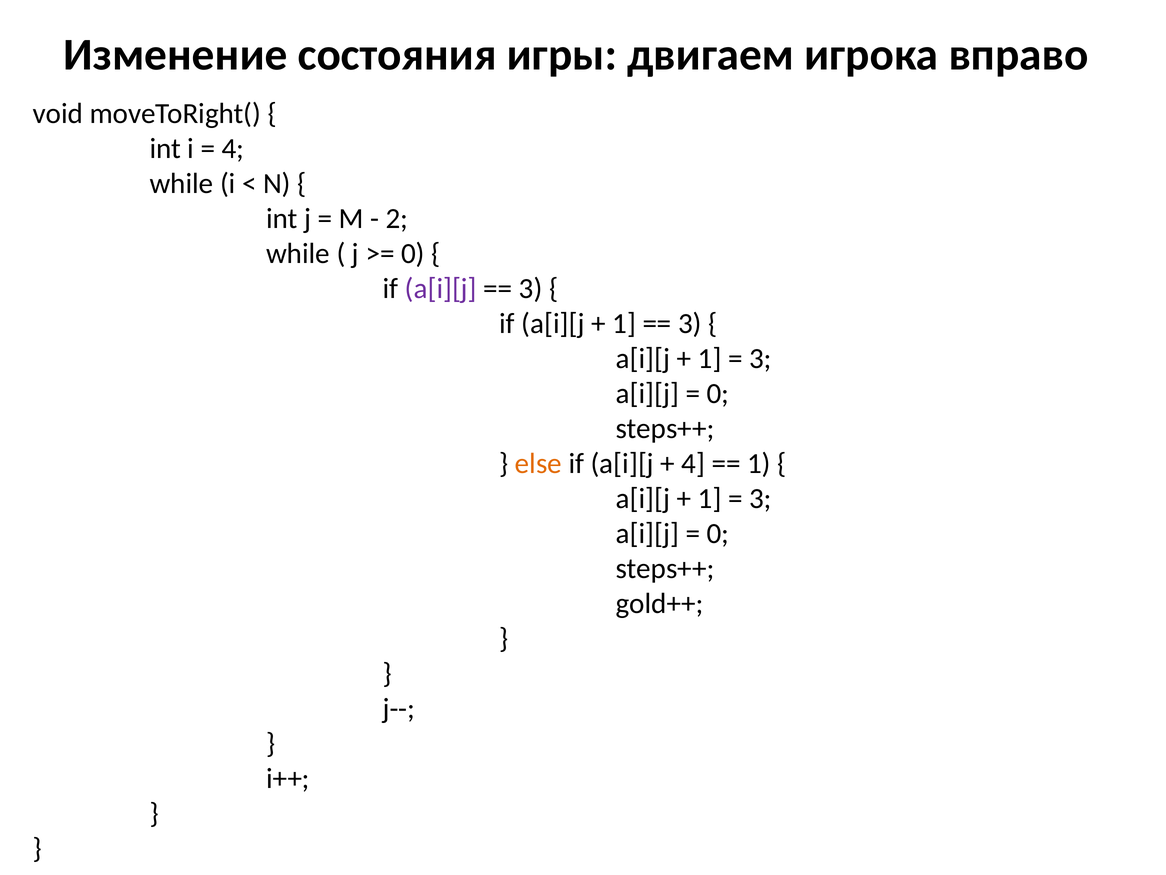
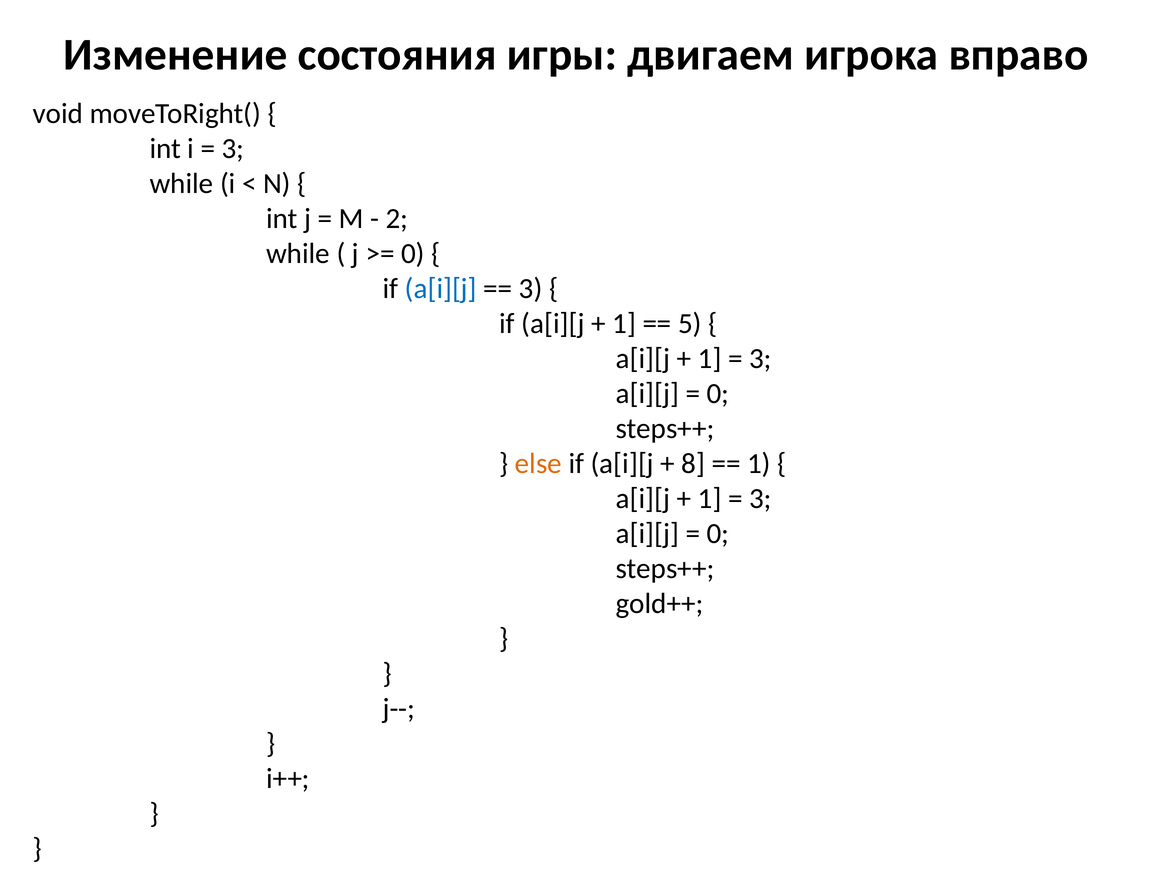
4 at (233, 149): 4 -> 3
a[i][j at (441, 288) colour: purple -> blue
3 at (690, 323): 3 -> 5
4 at (693, 463): 4 -> 8
